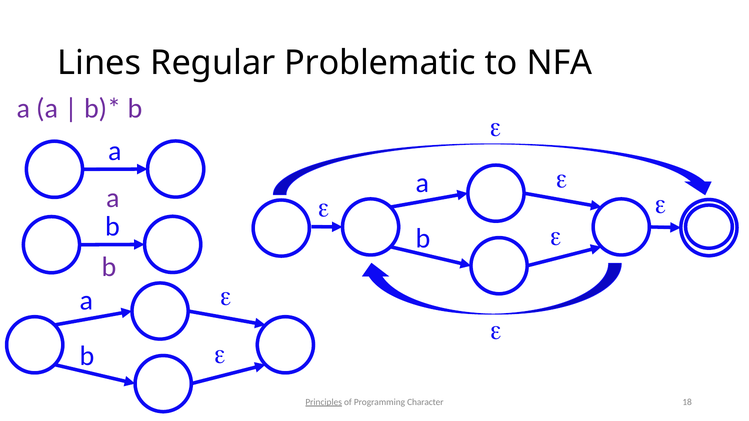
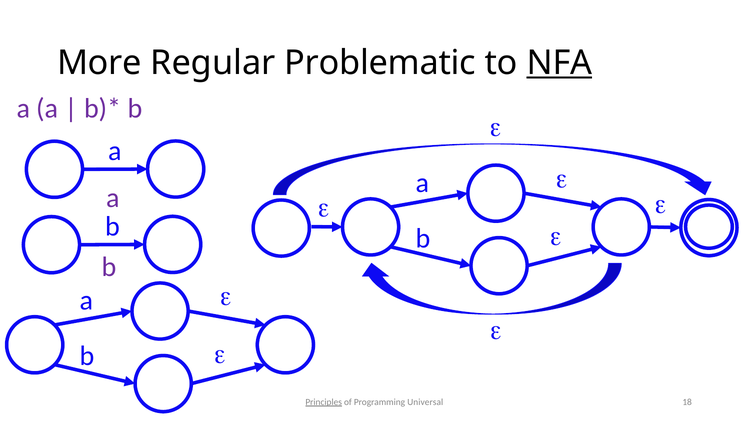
Lines: Lines -> More
NFA underline: none -> present
Character: Character -> Universal
